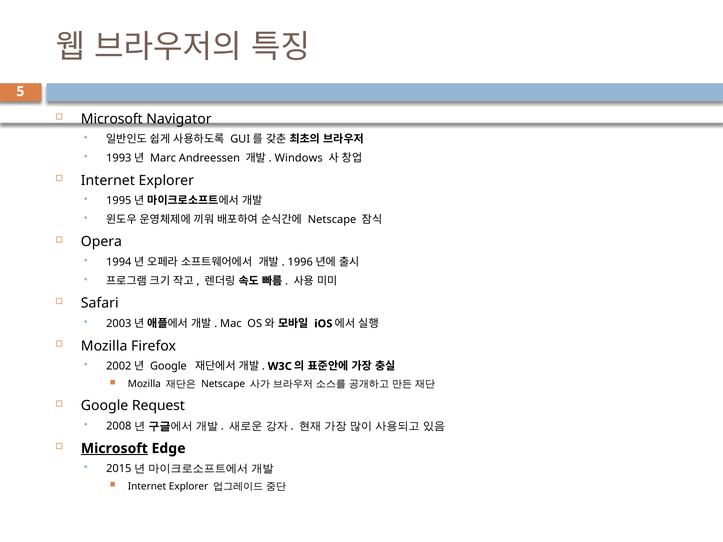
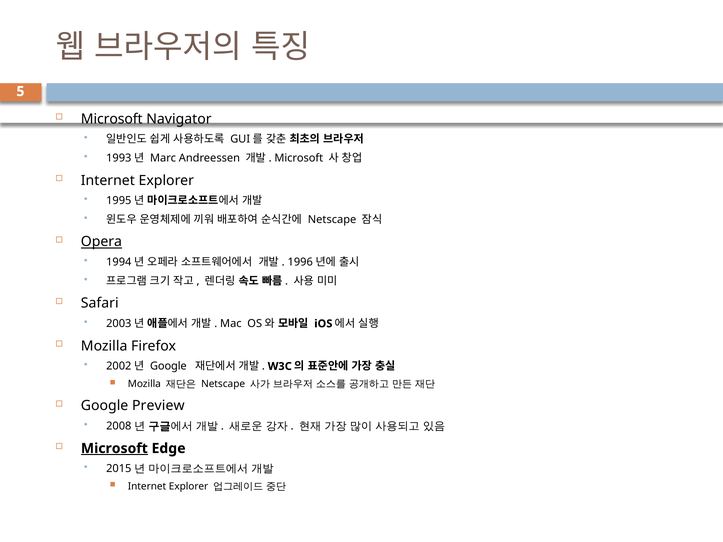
Windows at (299, 158): Windows -> Microsoft
Opera underline: none -> present
Request: Request -> Preview
